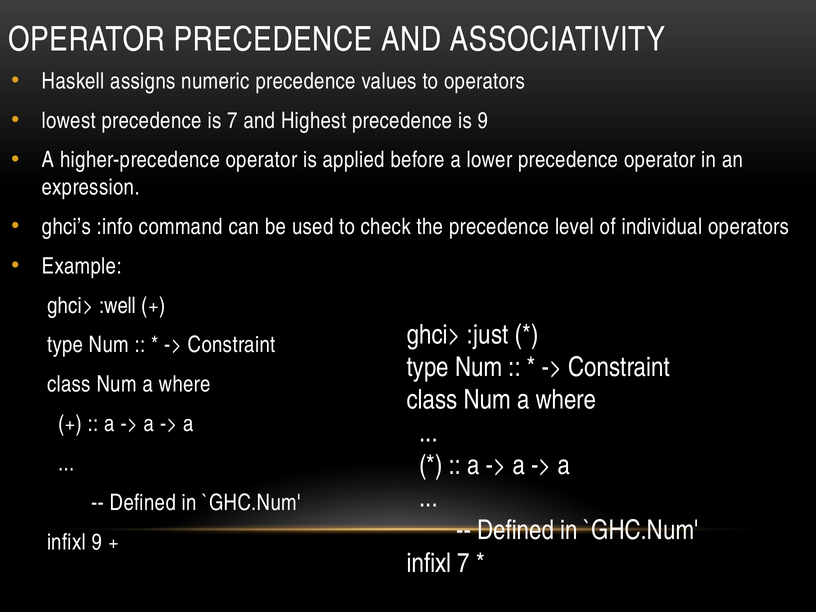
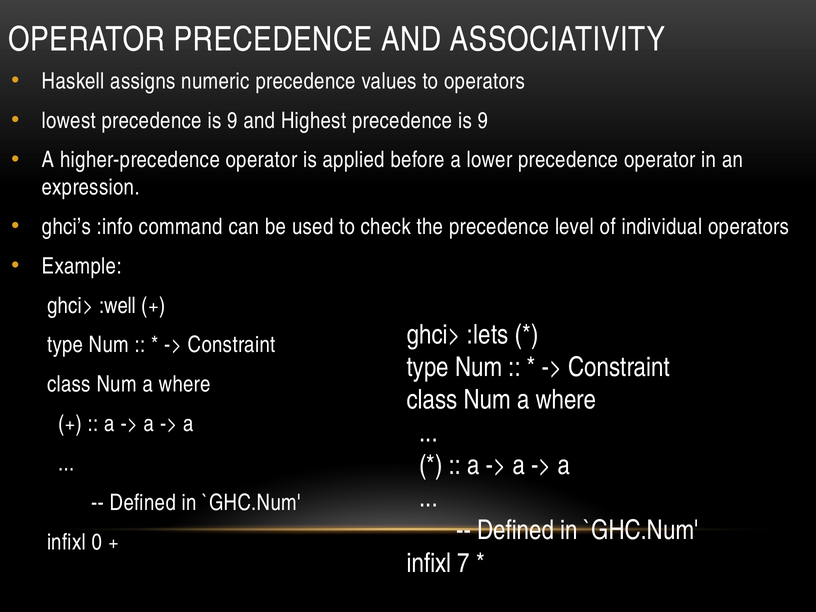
lowest precedence is 7: 7 -> 9
:just: :just -> :lets
infixl 9: 9 -> 0
